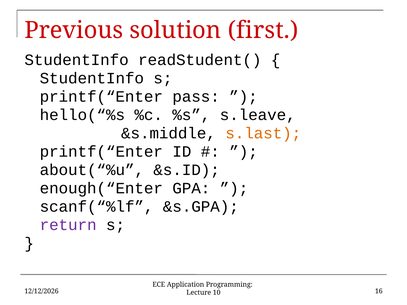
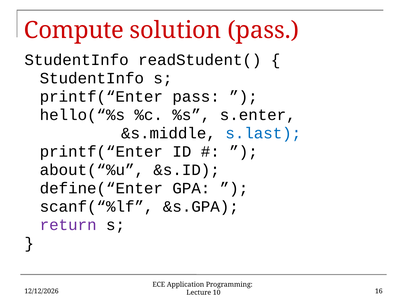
Previous: Previous -> Compute
solution first: first -> pass
s.leave: s.leave -> s.enter
s.last colour: orange -> blue
enough(“Enter: enough(“Enter -> define(“Enter
